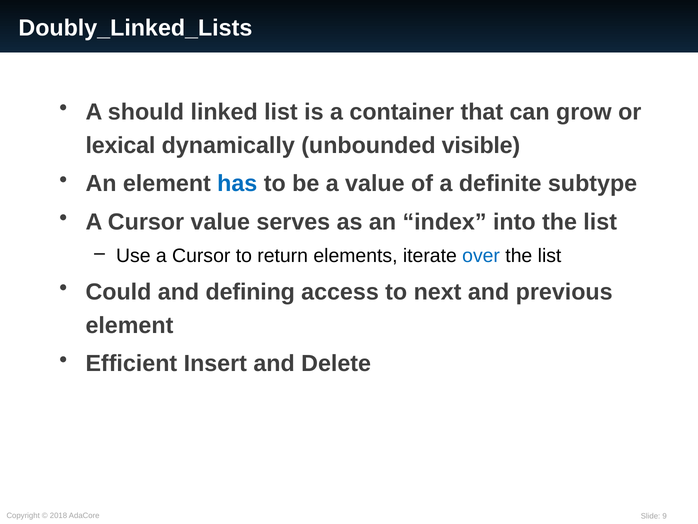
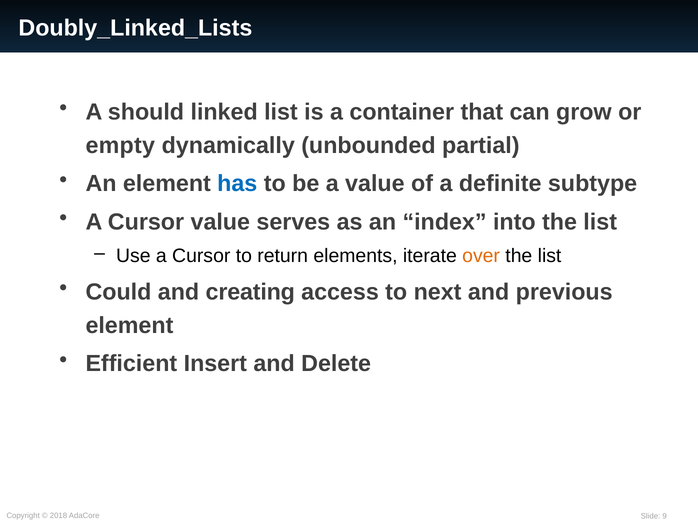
lexical: lexical -> empty
visible: visible -> partial
over colour: blue -> orange
defining: defining -> creating
